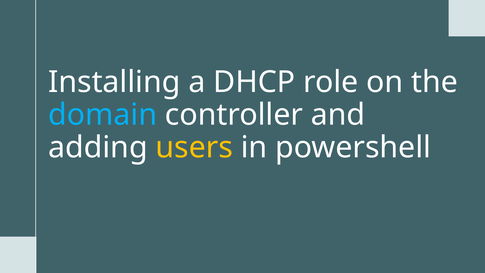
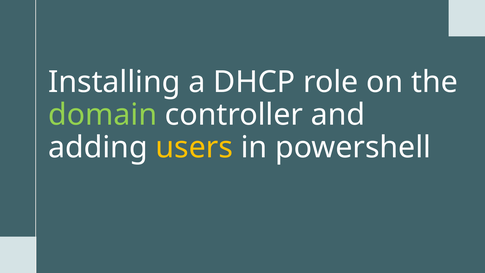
domain colour: light blue -> light green
